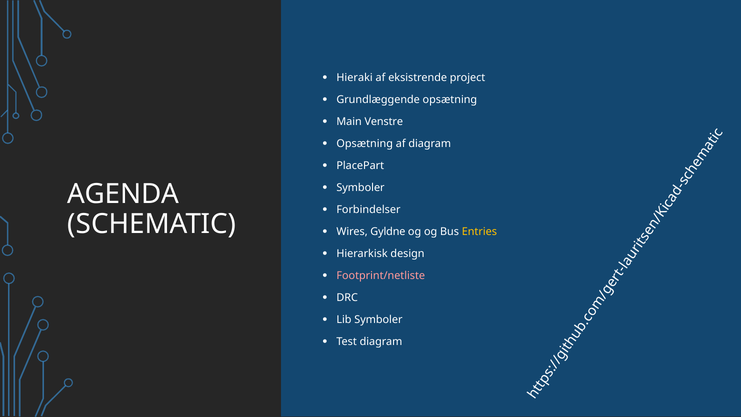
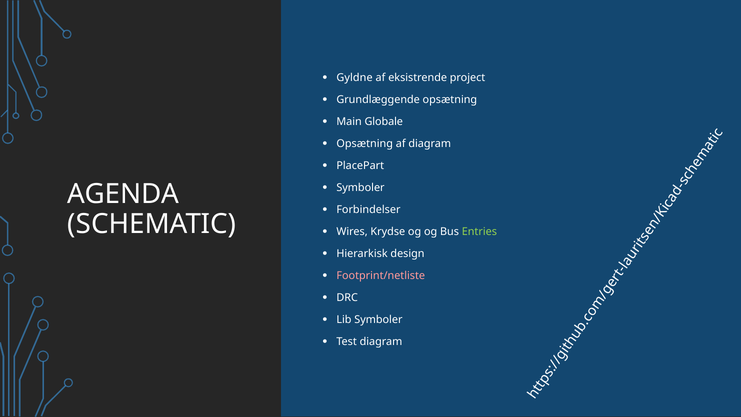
Hieraki: Hieraki -> Gyldne
Venstre: Venstre -> Globale
Gyldne: Gyldne -> Krydse
Entries colour: yellow -> light green
